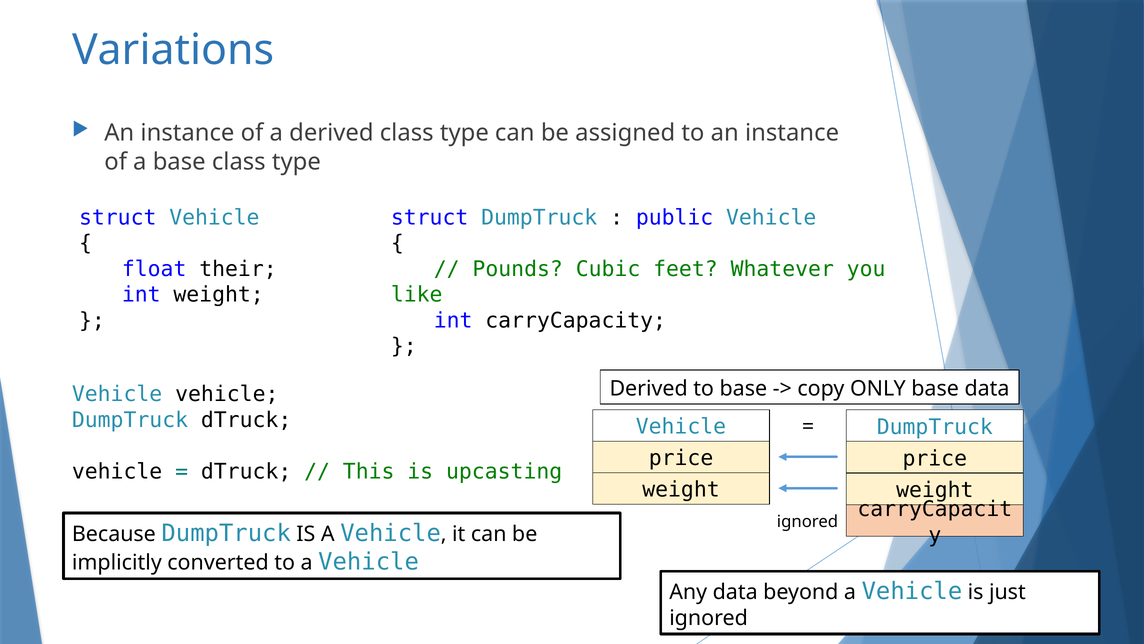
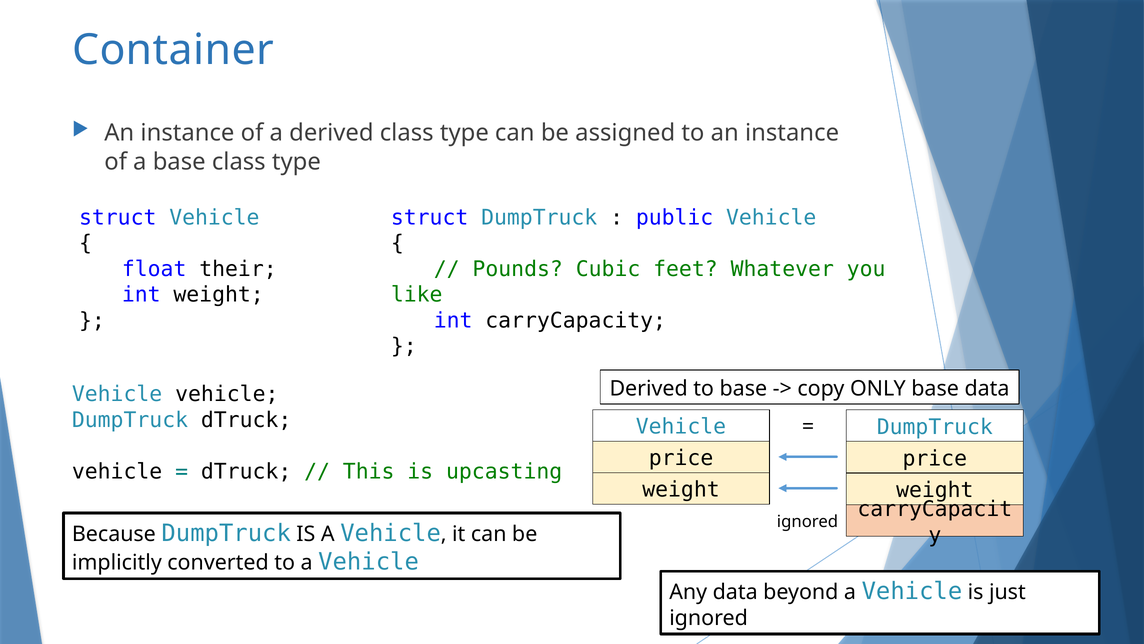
Variations: Variations -> Container
